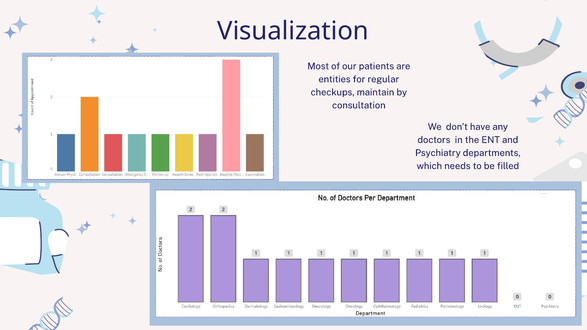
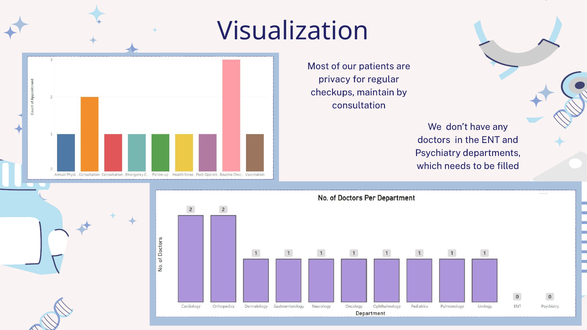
entities: entities -> privacy
